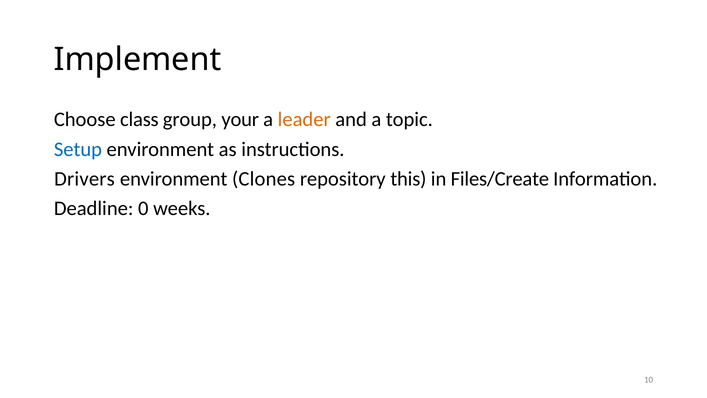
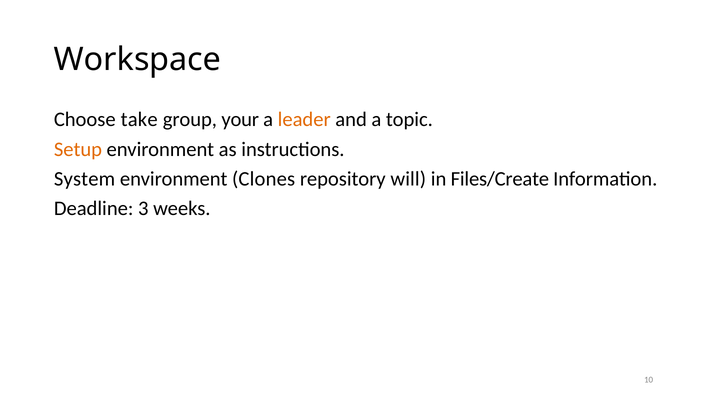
Implement: Implement -> Workspace
class: class -> take
Setup colour: blue -> orange
Drivers: Drivers -> System
this: this -> will
0: 0 -> 3
